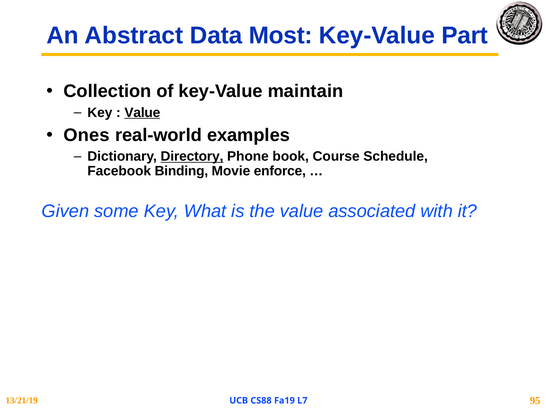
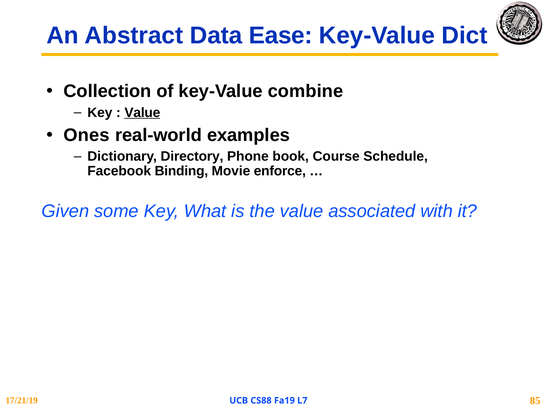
Most: Most -> Ease
Part: Part -> Dict
maintain: maintain -> combine
Directory underline: present -> none
13/21/19: 13/21/19 -> 17/21/19
95: 95 -> 85
